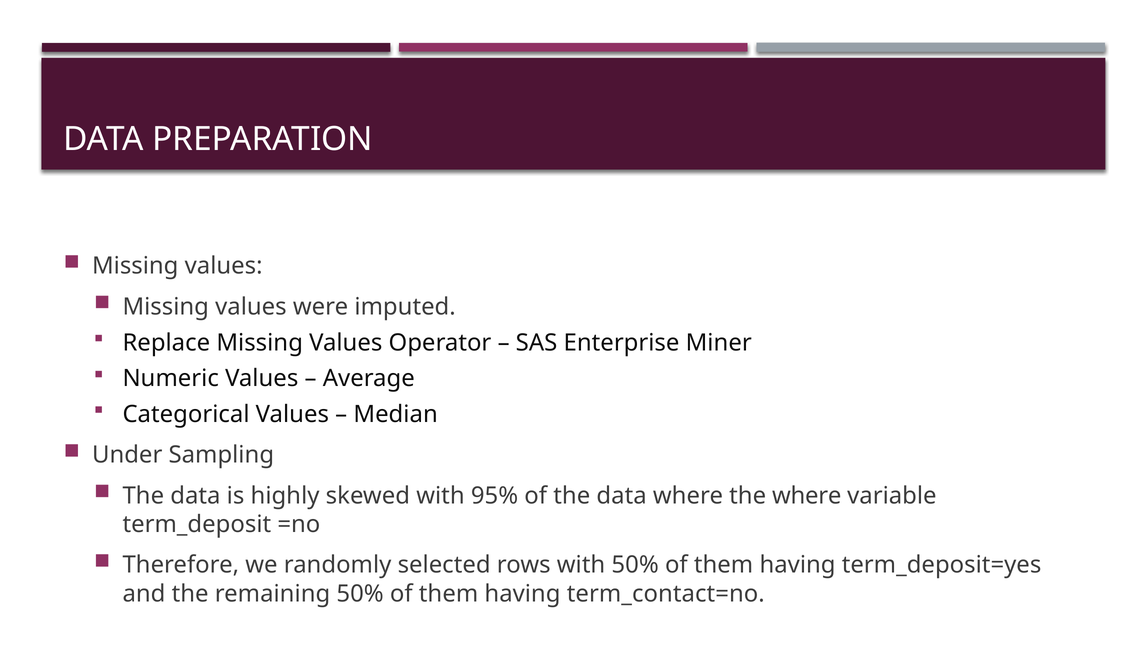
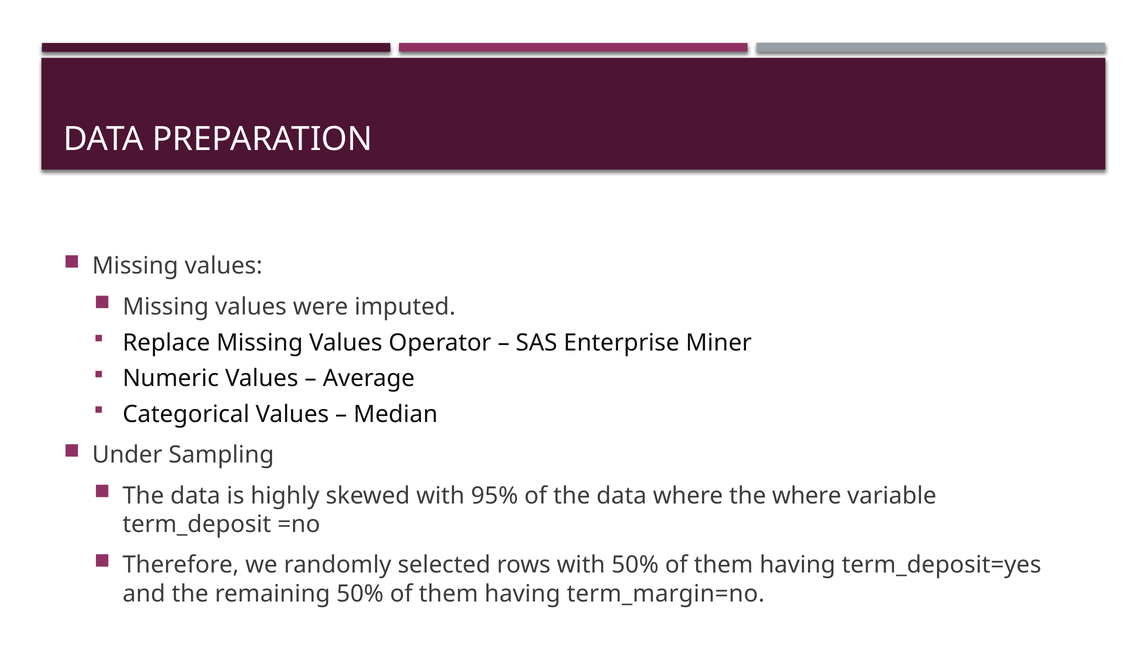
term_contact=no: term_contact=no -> term_margin=no
